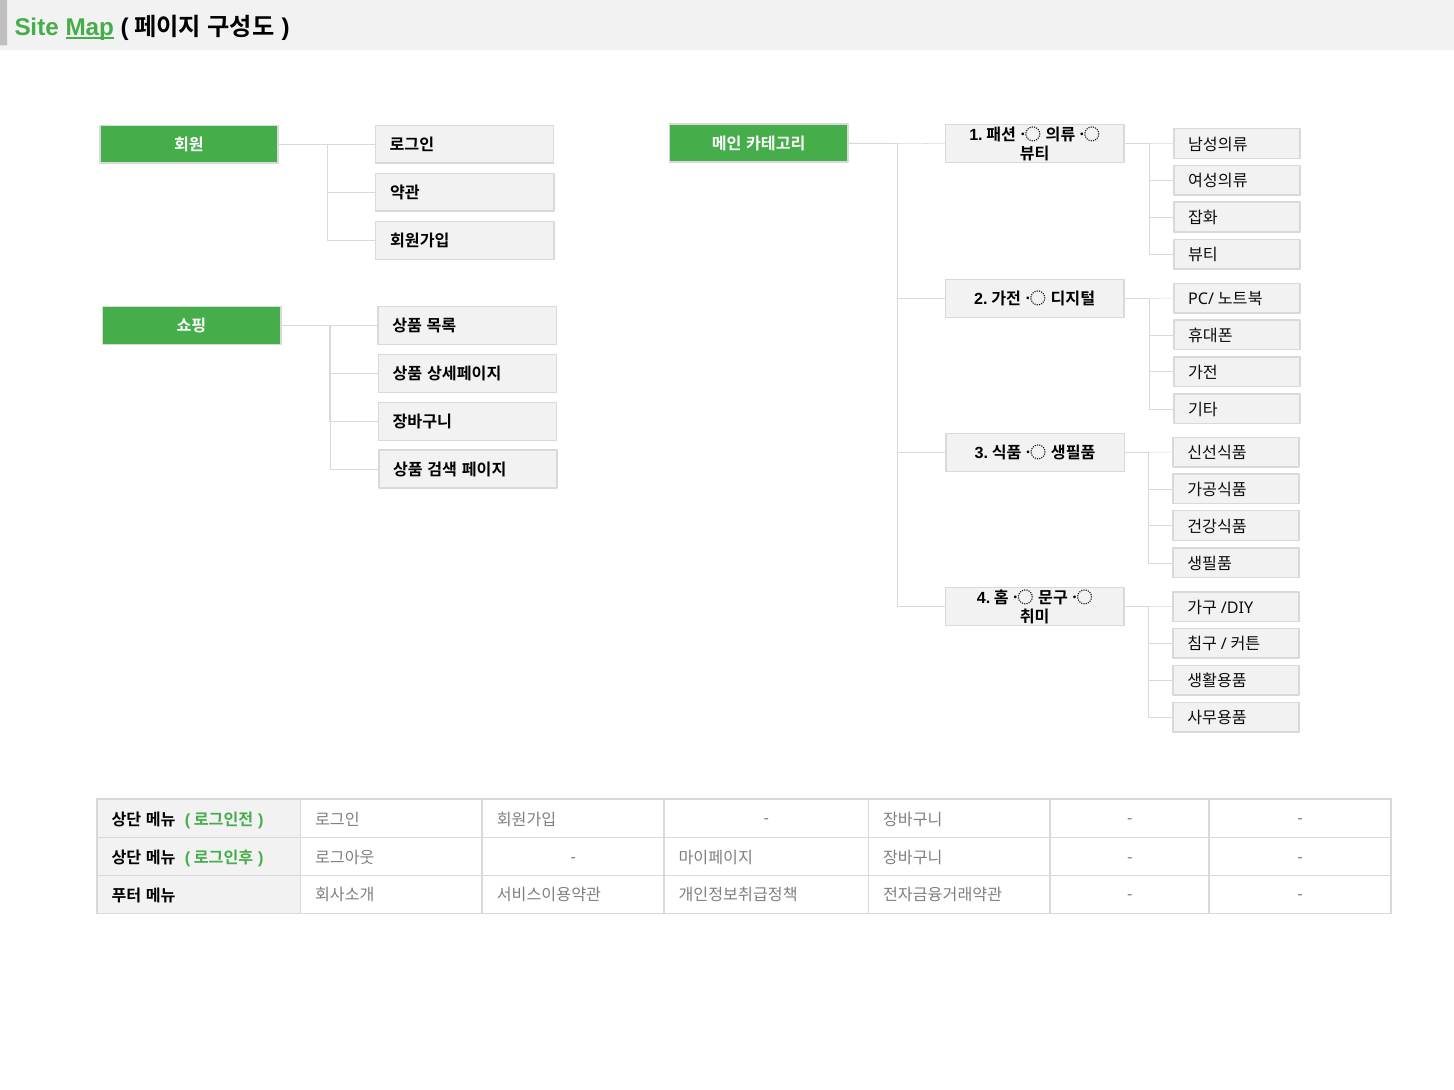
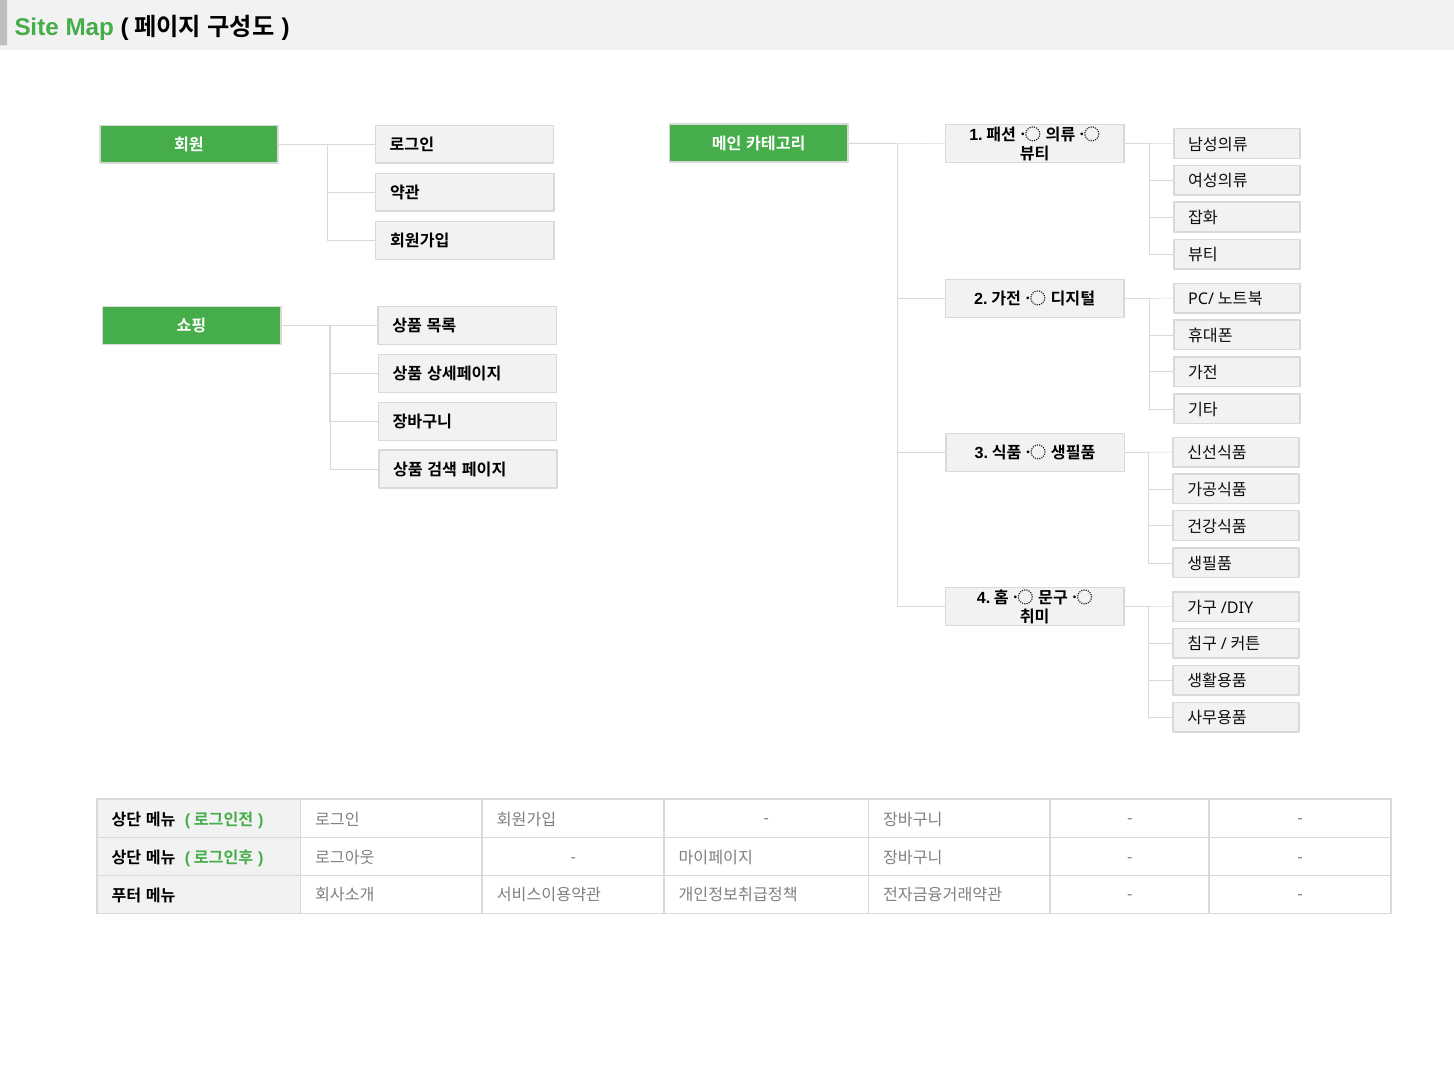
Map underline: present -> none
